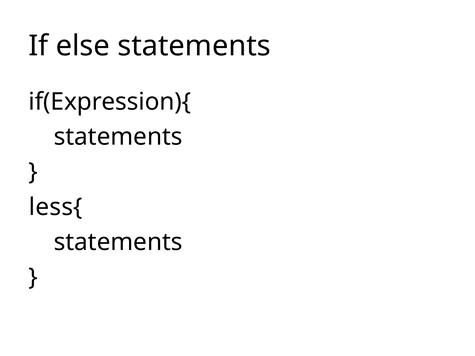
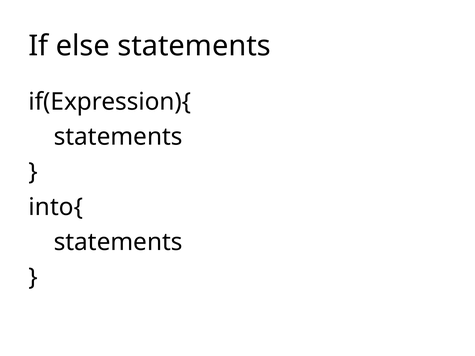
less{: less{ -> into{
